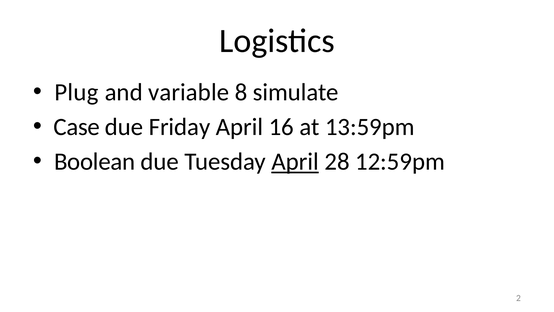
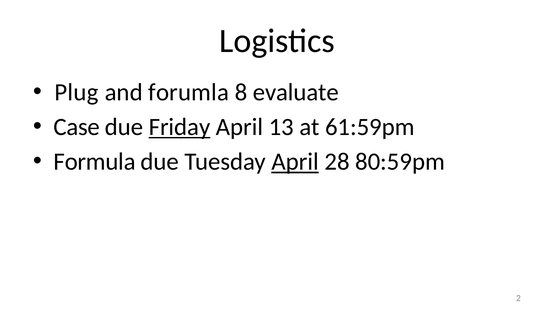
variable: variable -> forumla
simulate: simulate -> evaluate
Friday underline: none -> present
16: 16 -> 13
13:59pm: 13:59pm -> 61:59pm
Boolean: Boolean -> Formula
12:59pm: 12:59pm -> 80:59pm
